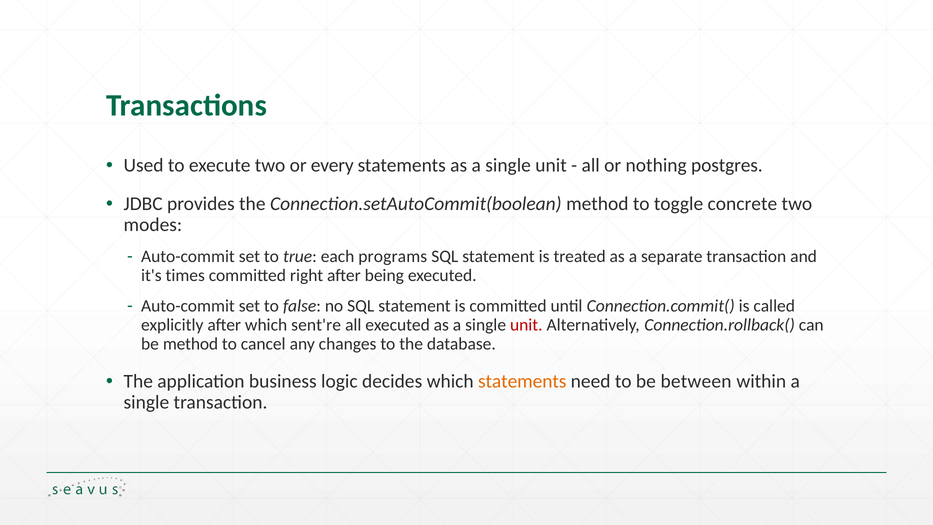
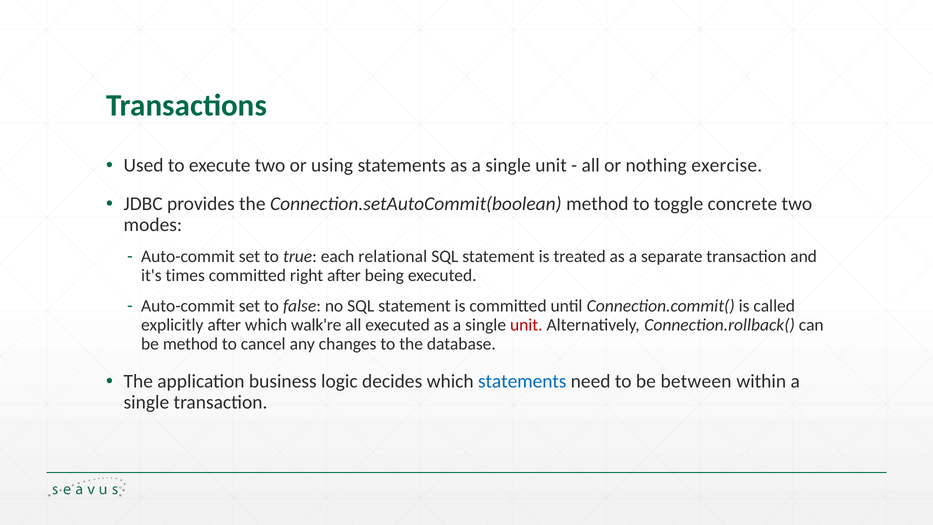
every: every -> using
postgres: postgres -> exercise
programs: programs -> relational
sent're: sent're -> walk're
statements at (522, 381) colour: orange -> blue
